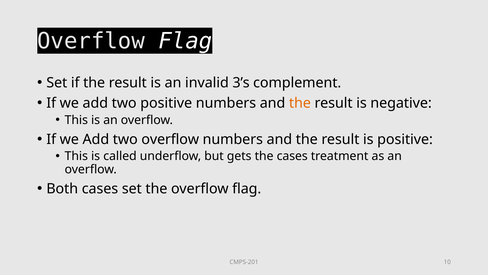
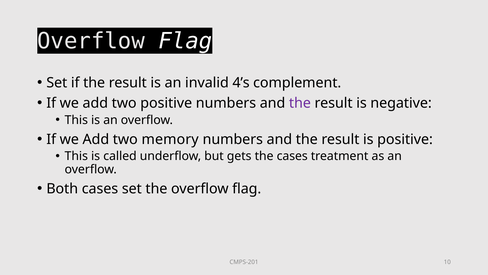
3’s: 3’s -> 4’s
the at (300, 103) colour: orange -> purple
two overflow: overflow -> memory
